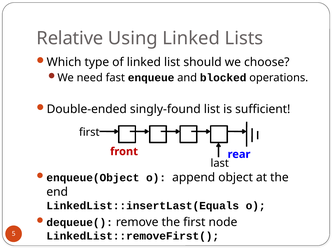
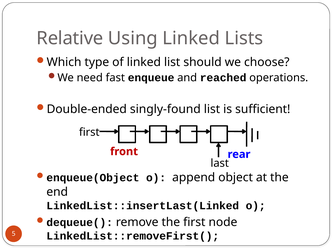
blocked: blocked -> reached
LinkedList::insertLast(Equals: LinkedList::insertLast(Equals -> LinkedList::insertLast(Linked
